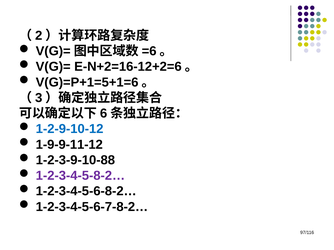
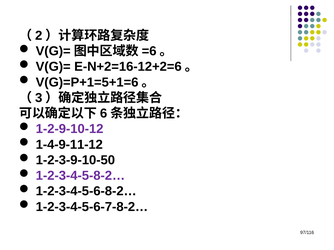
1-2-9-10-12 colour: blue -> purple
1-9-9-11-12: 1-9-9-11-12 -> 1-4-9-11-12
1-2-3-9-10-88: 1-2-3-9-10-88 -> 1-2-3-9-10-50
